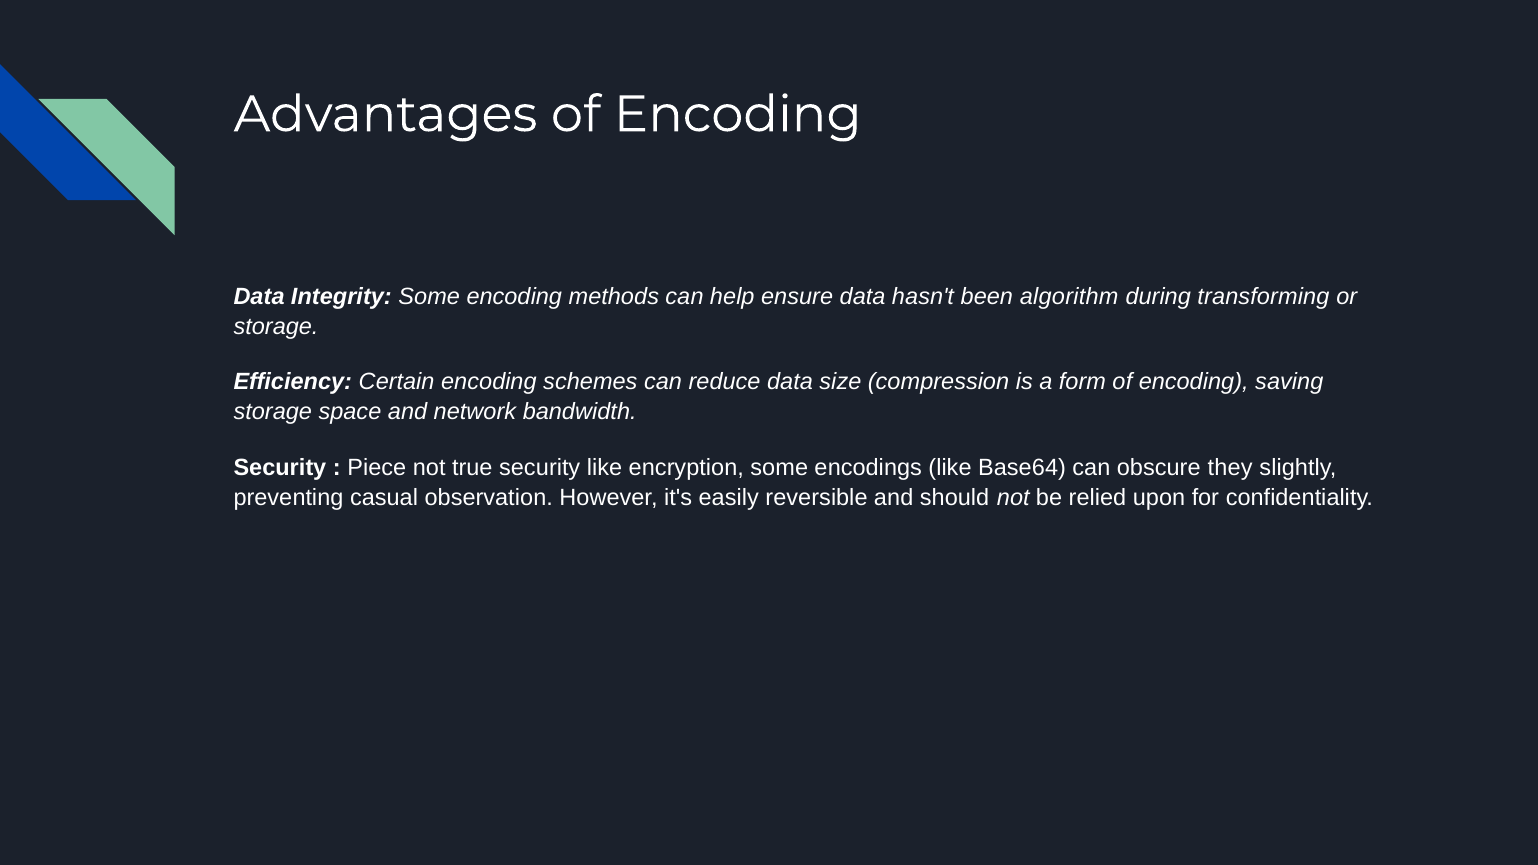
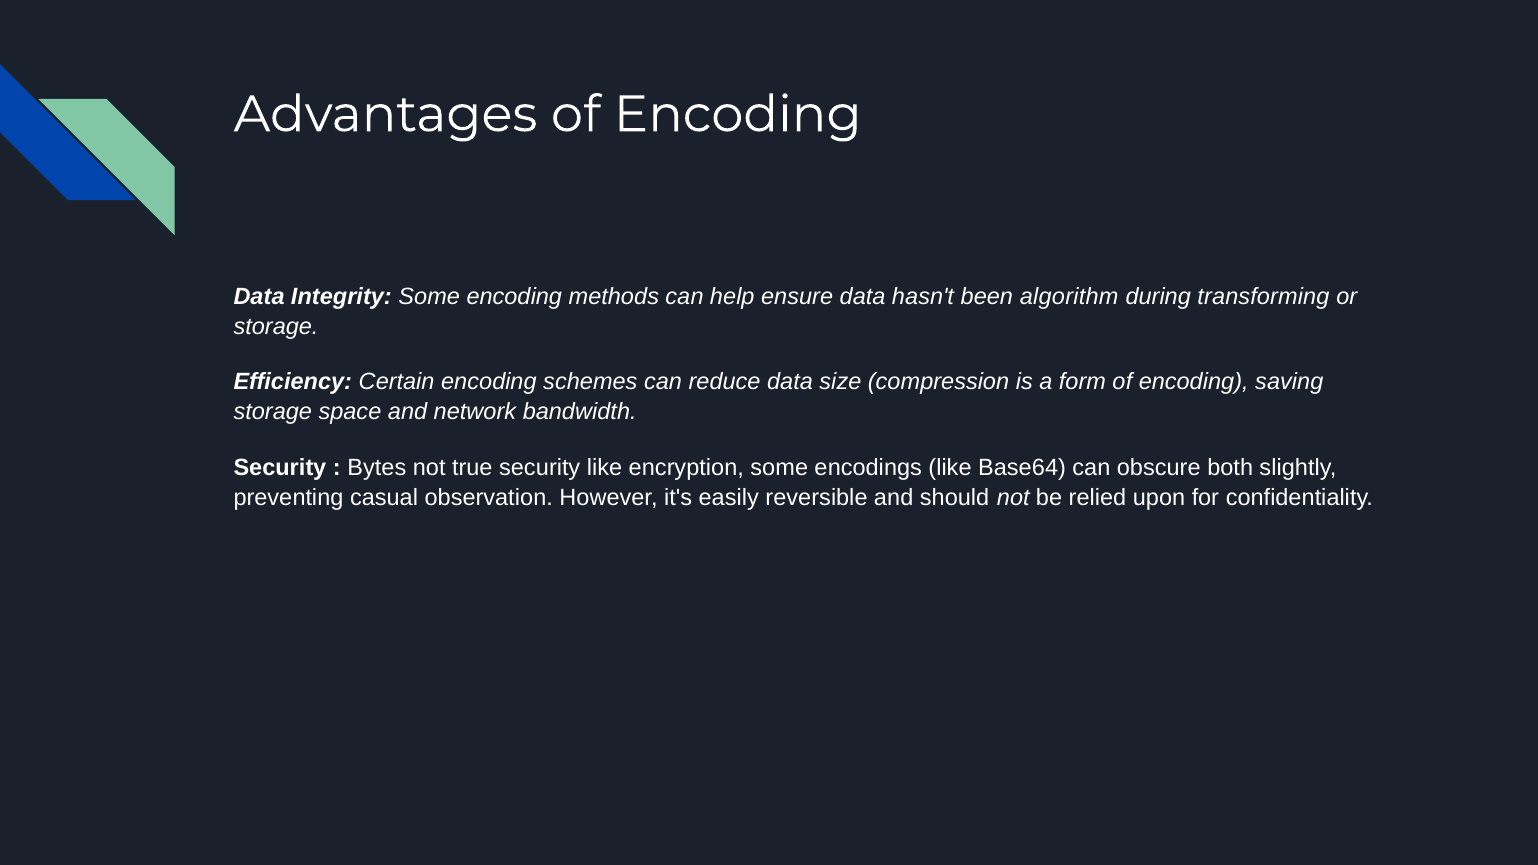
Piece: Piece -> Bytes
they: they -> both
